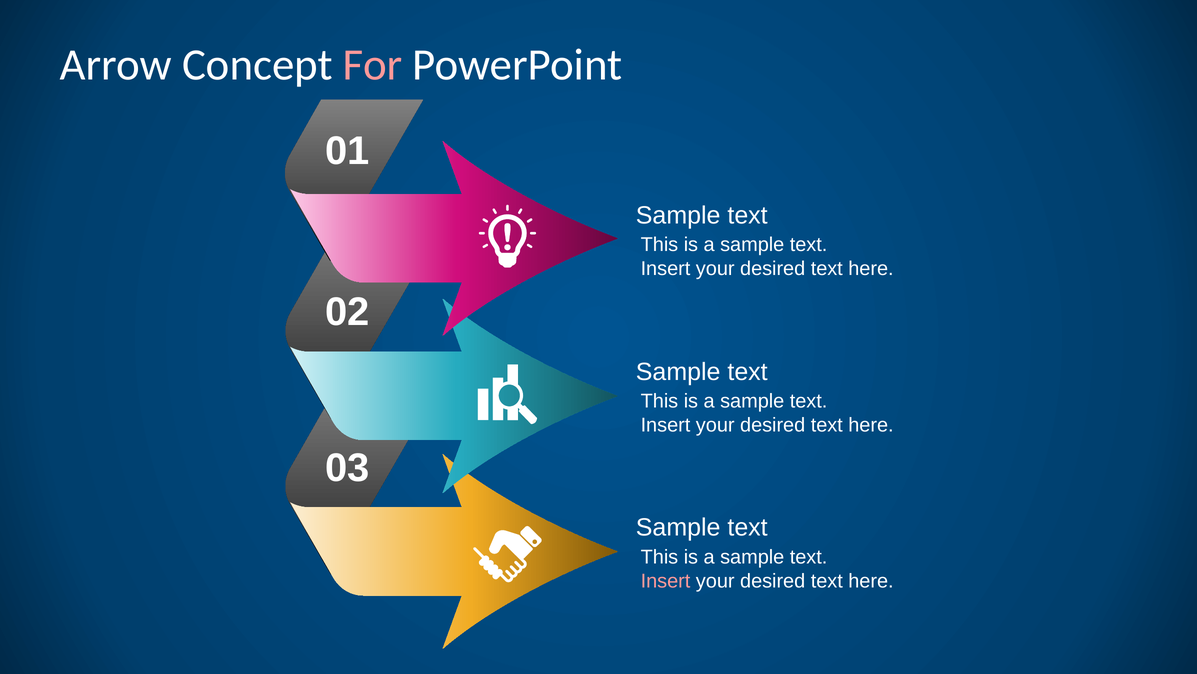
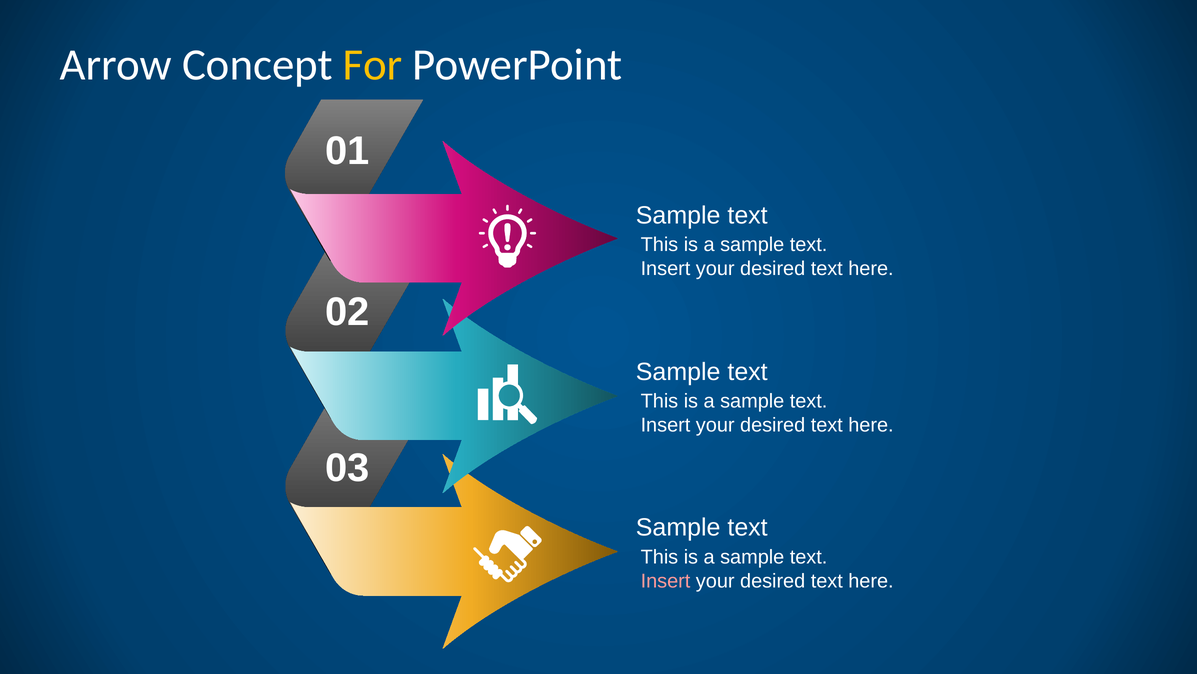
For colour: pink -> yellow
